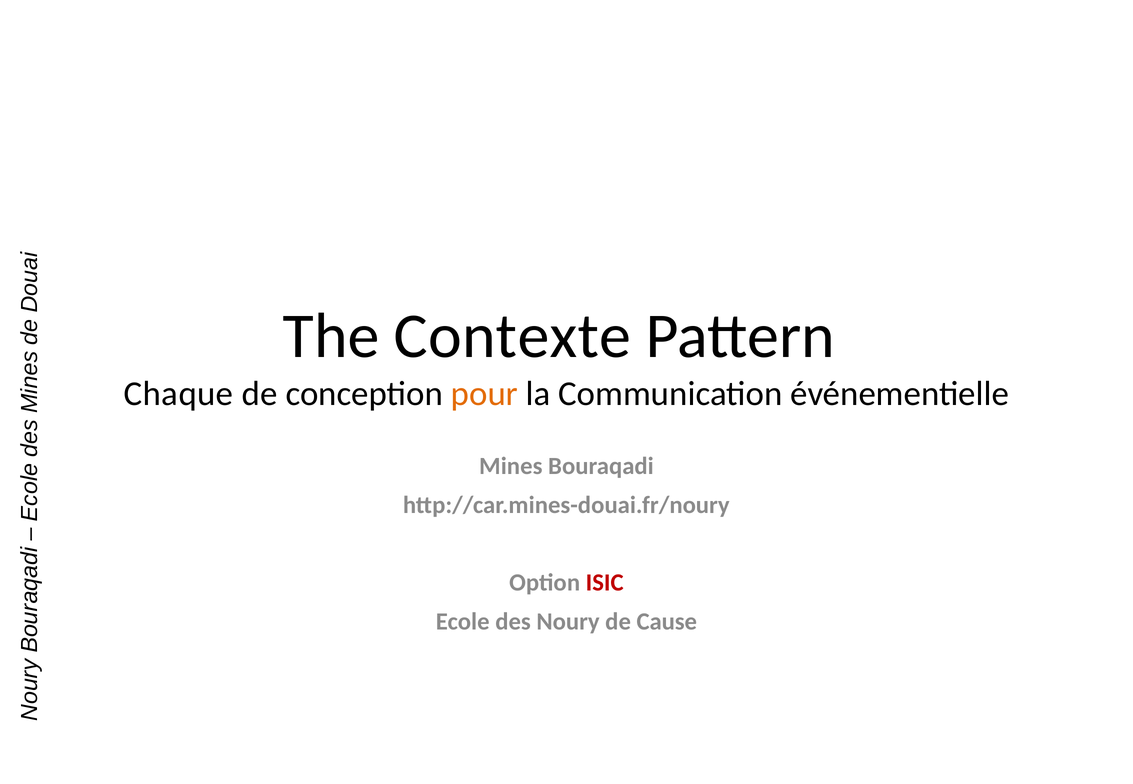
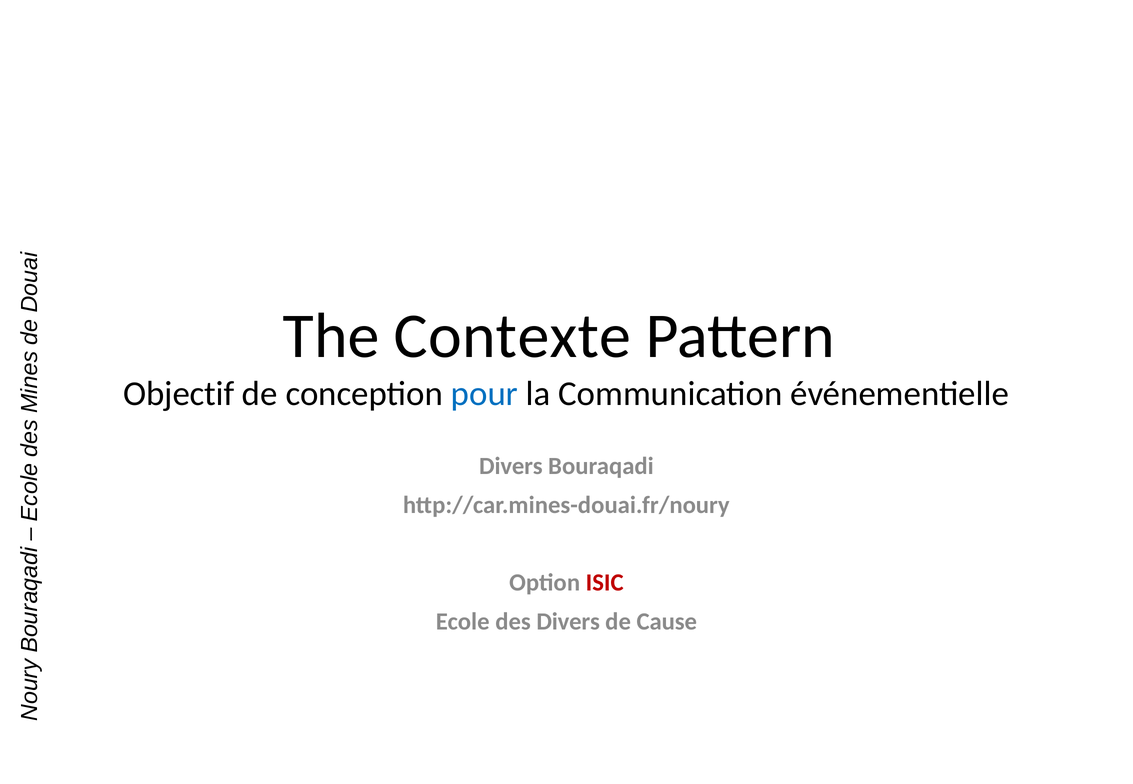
Chaque: Chaque -> Objectif
pour colour: orange -> blue
Mines at (511, 466): Mines -> Divers
des Noury: Noury -> Divers
